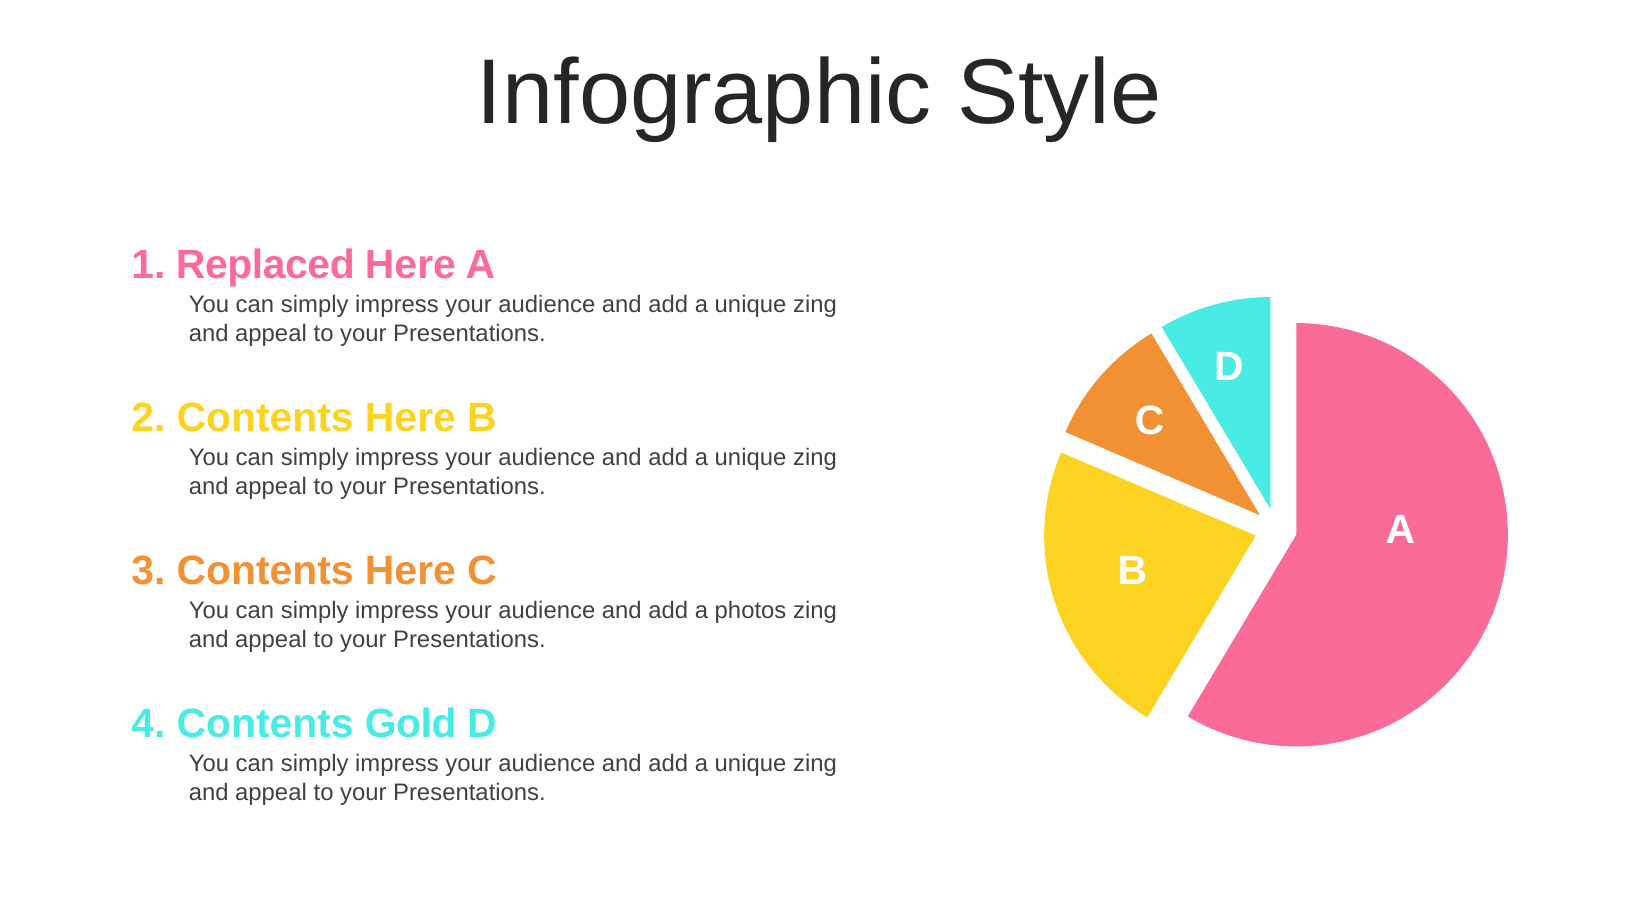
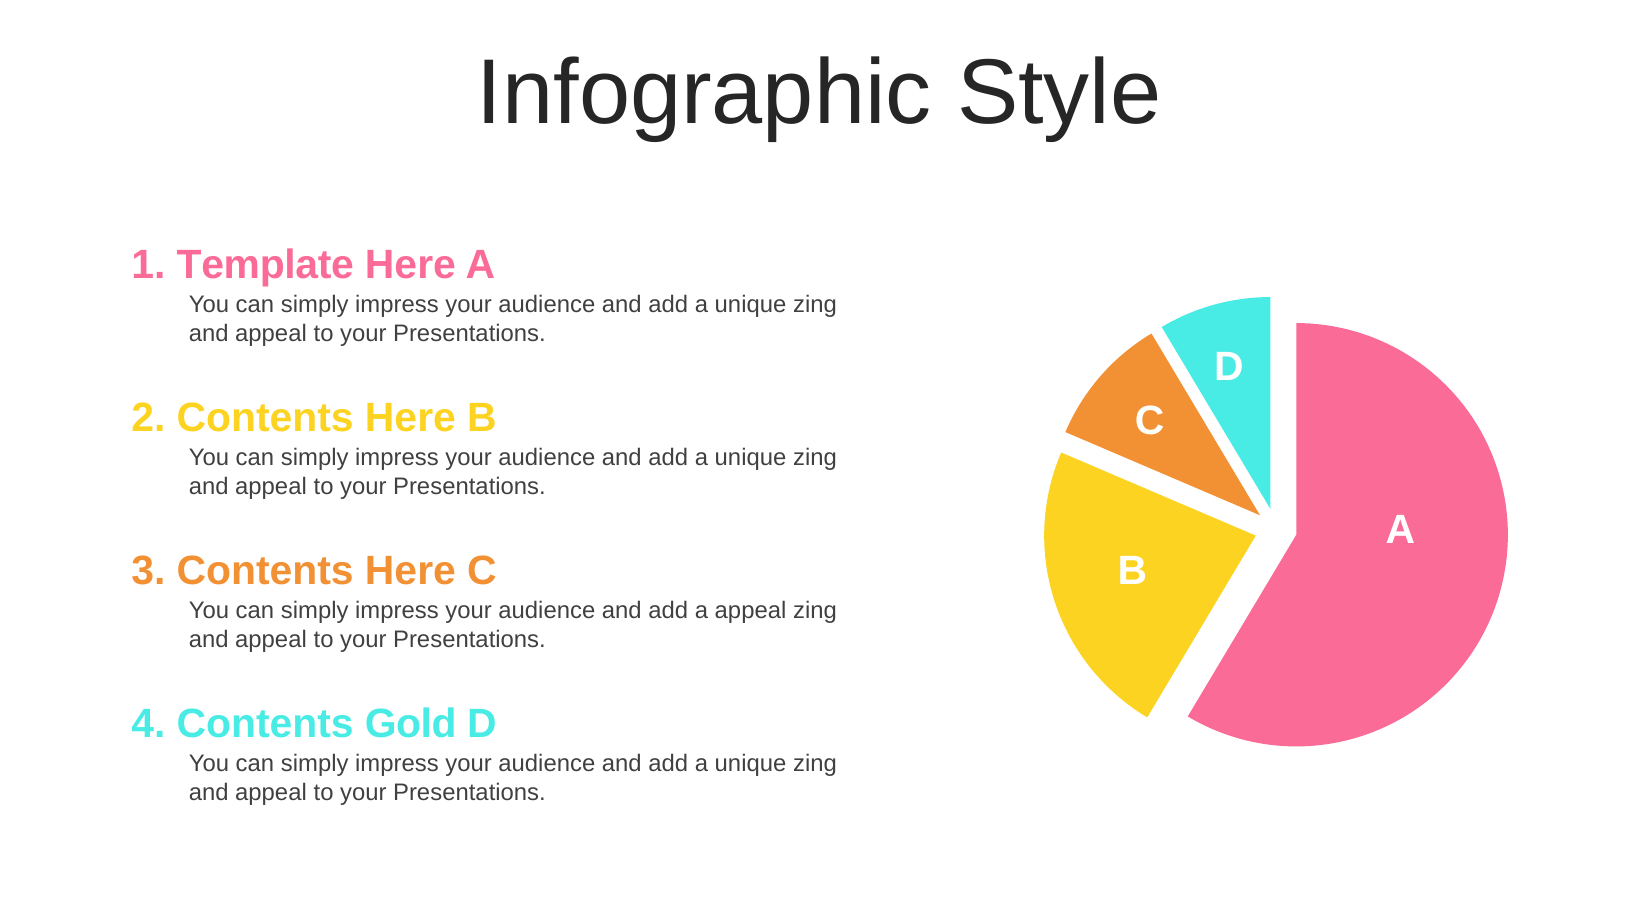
Replaced: Replaced -> Template
a photos: photos -> appeal
